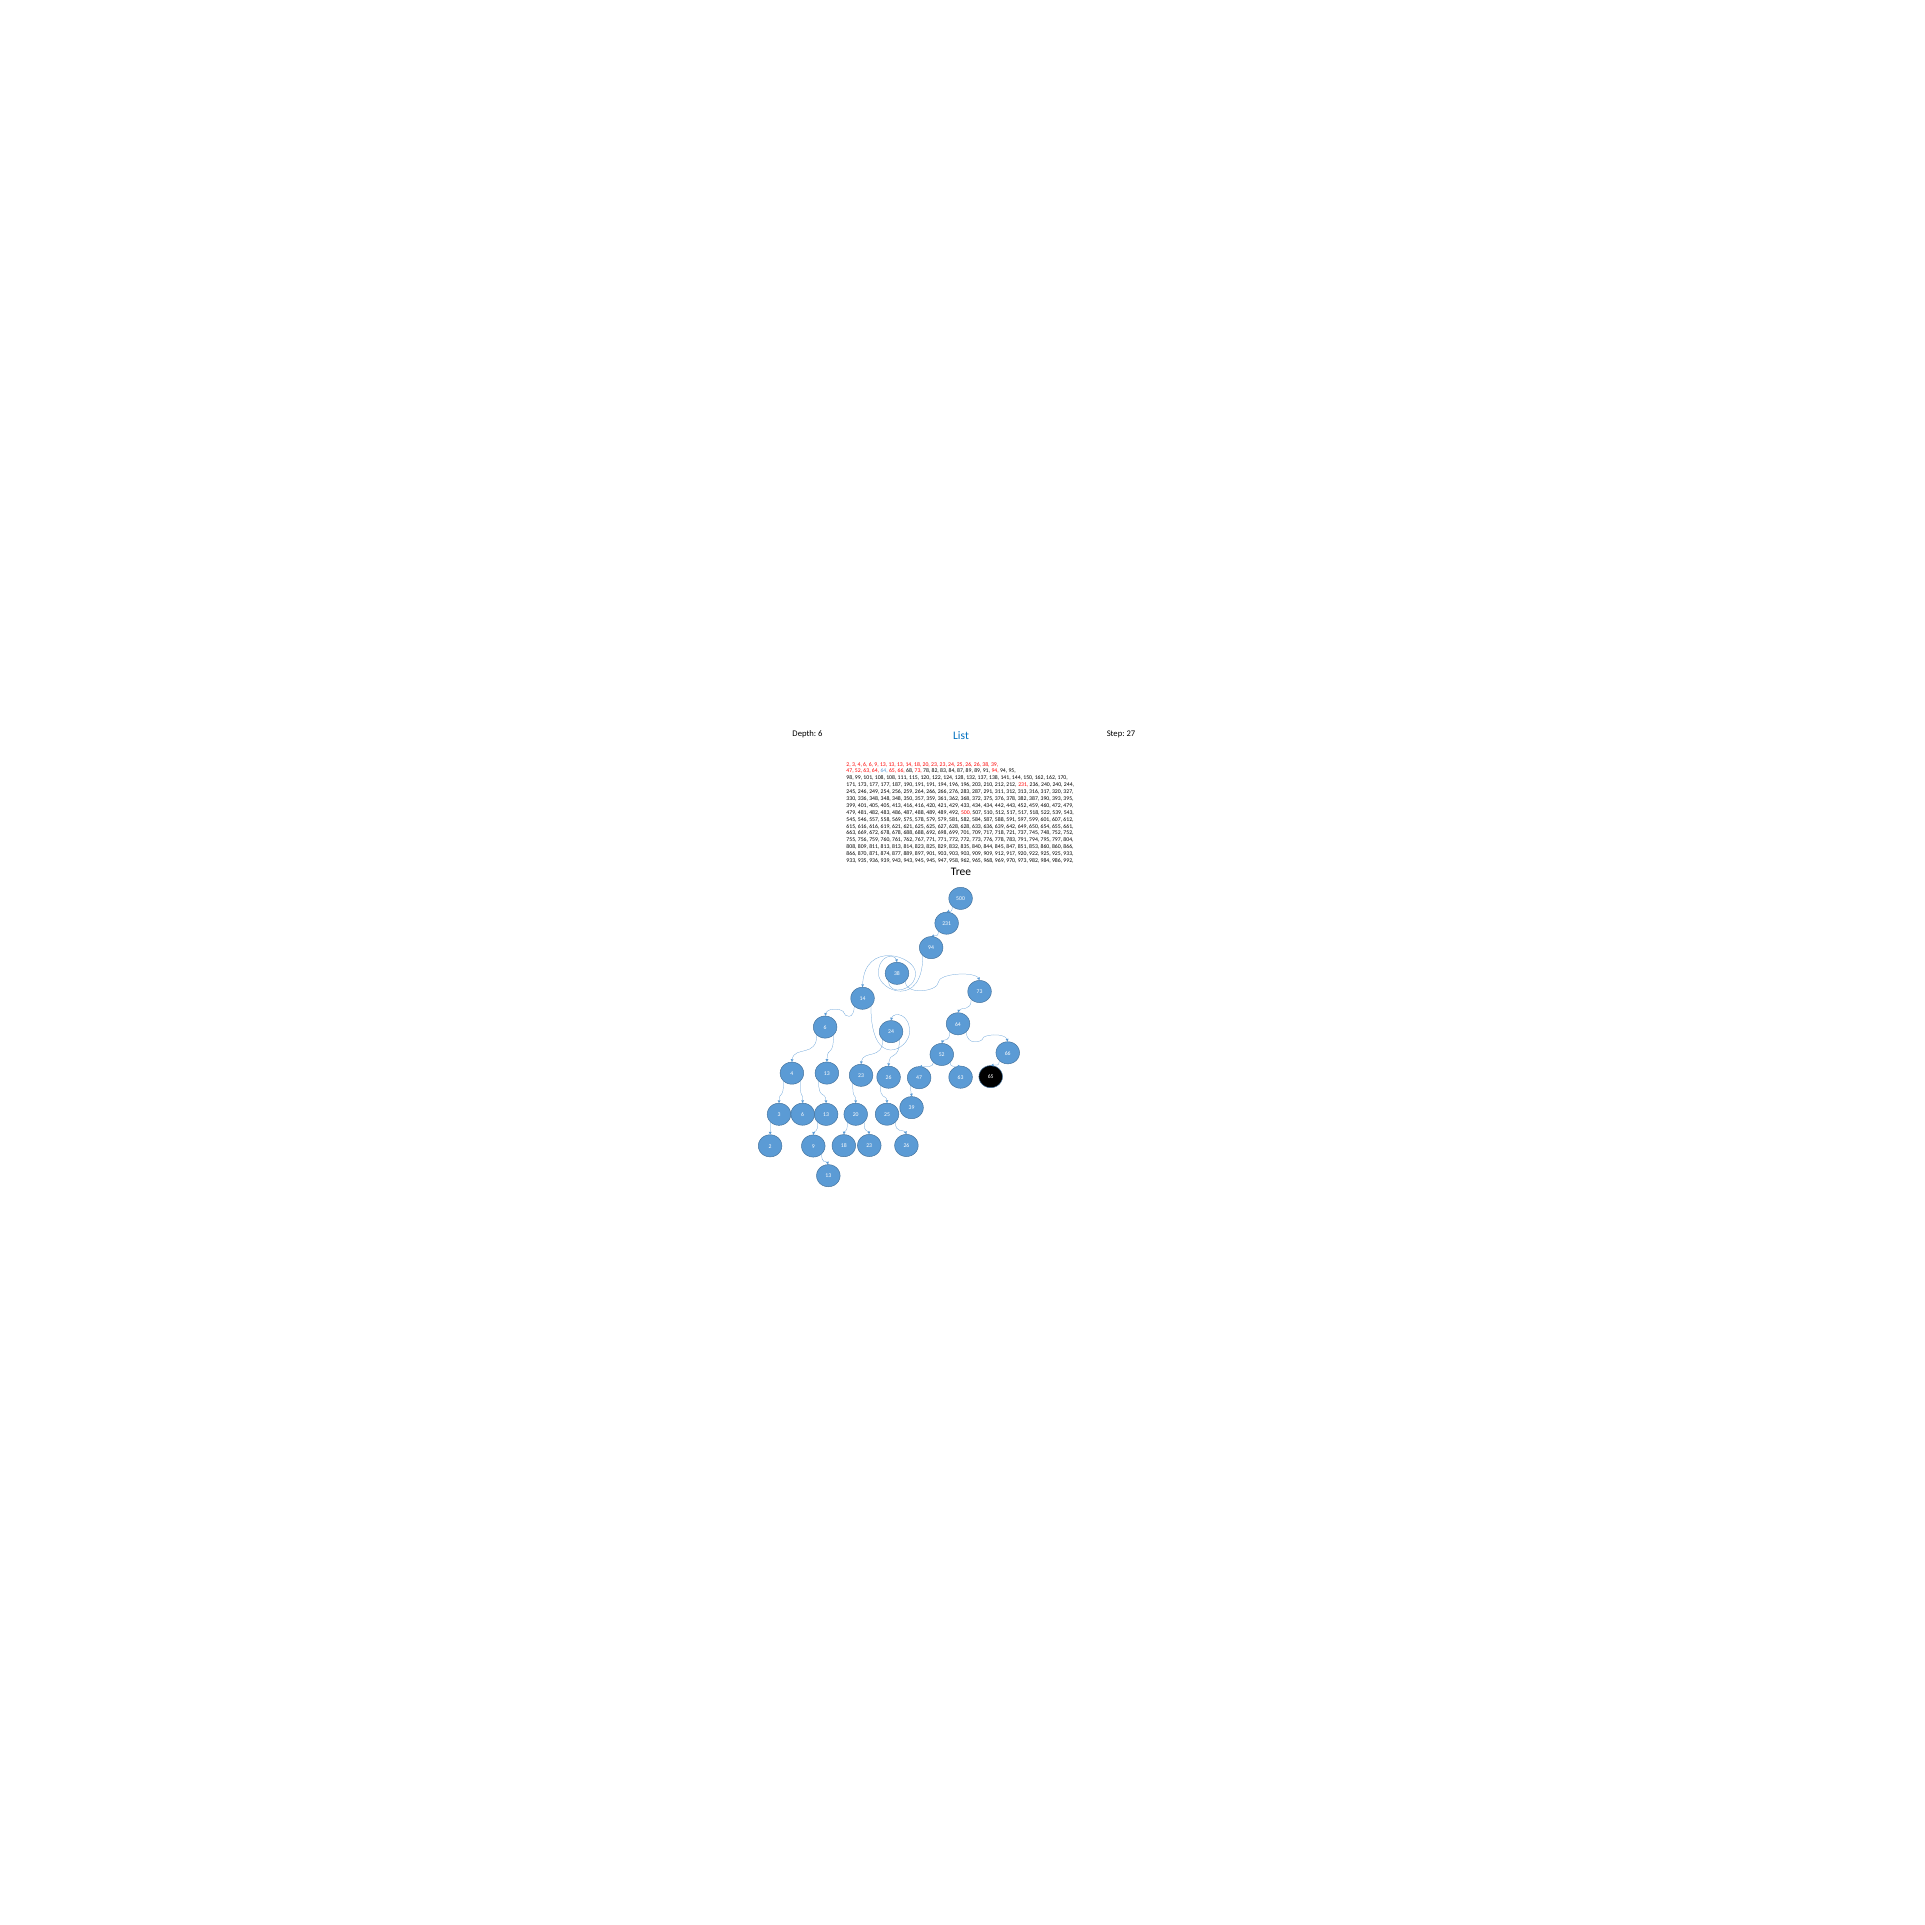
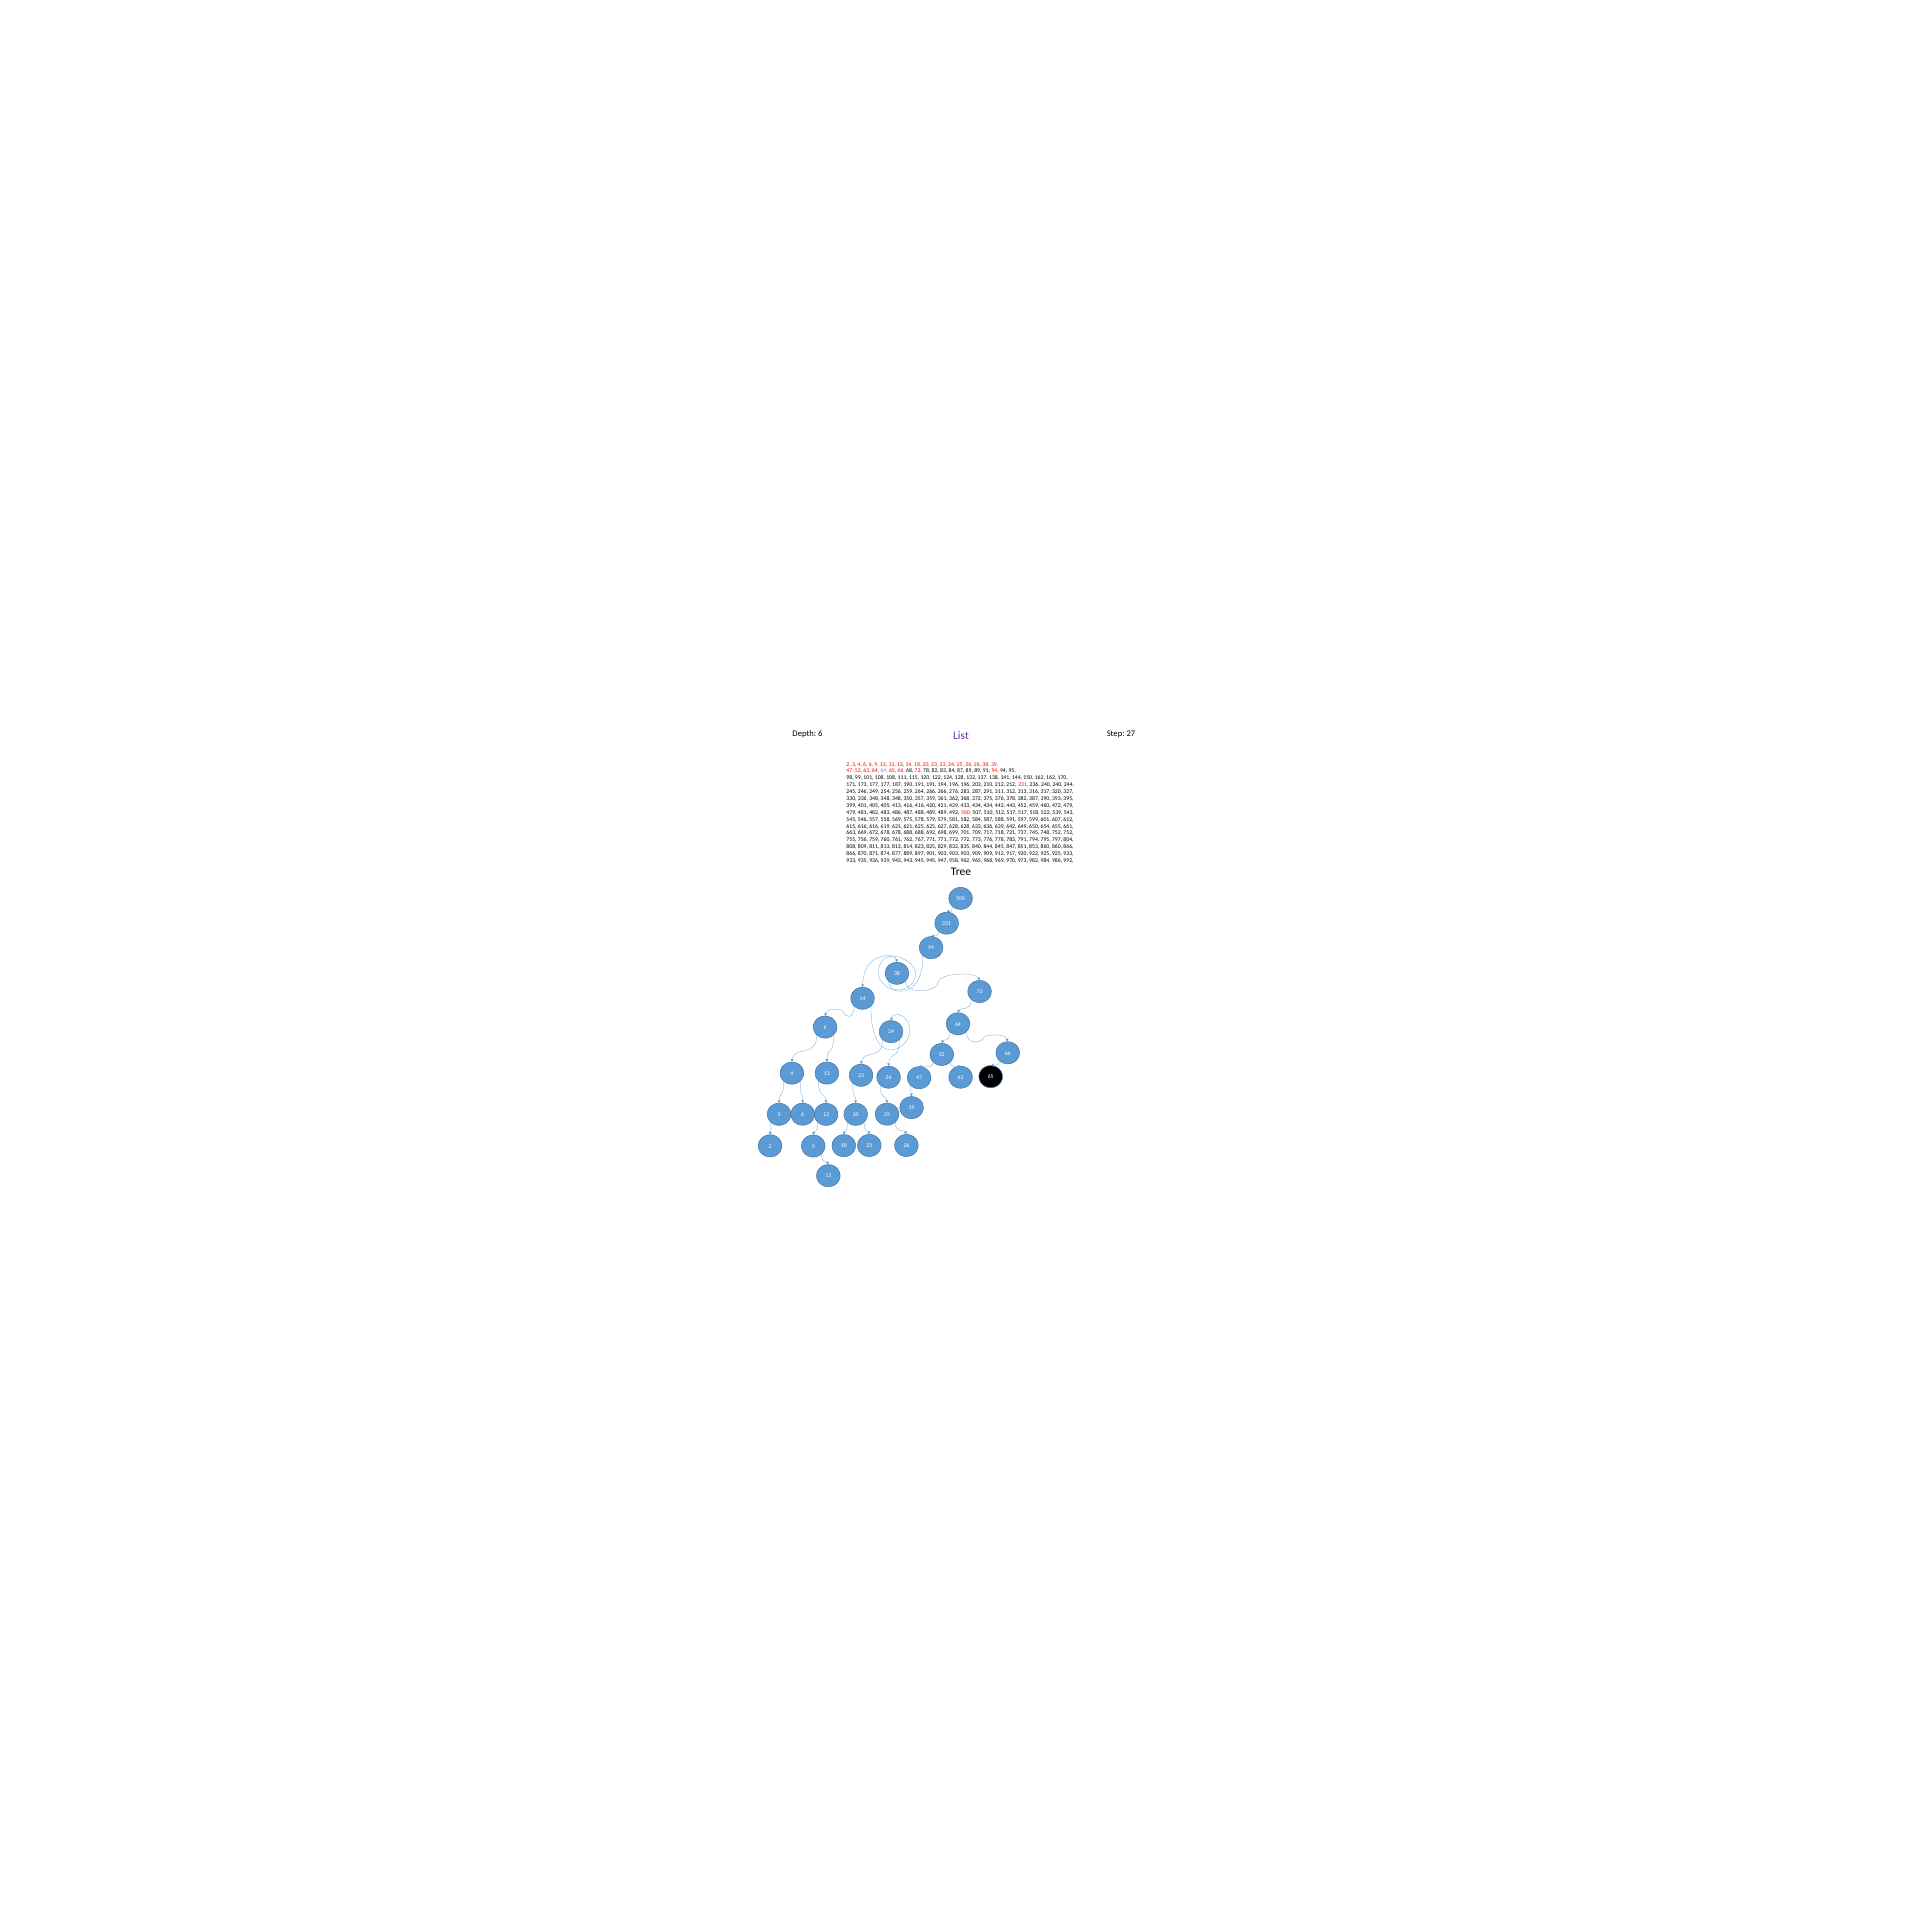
List colour: blue -> purple
